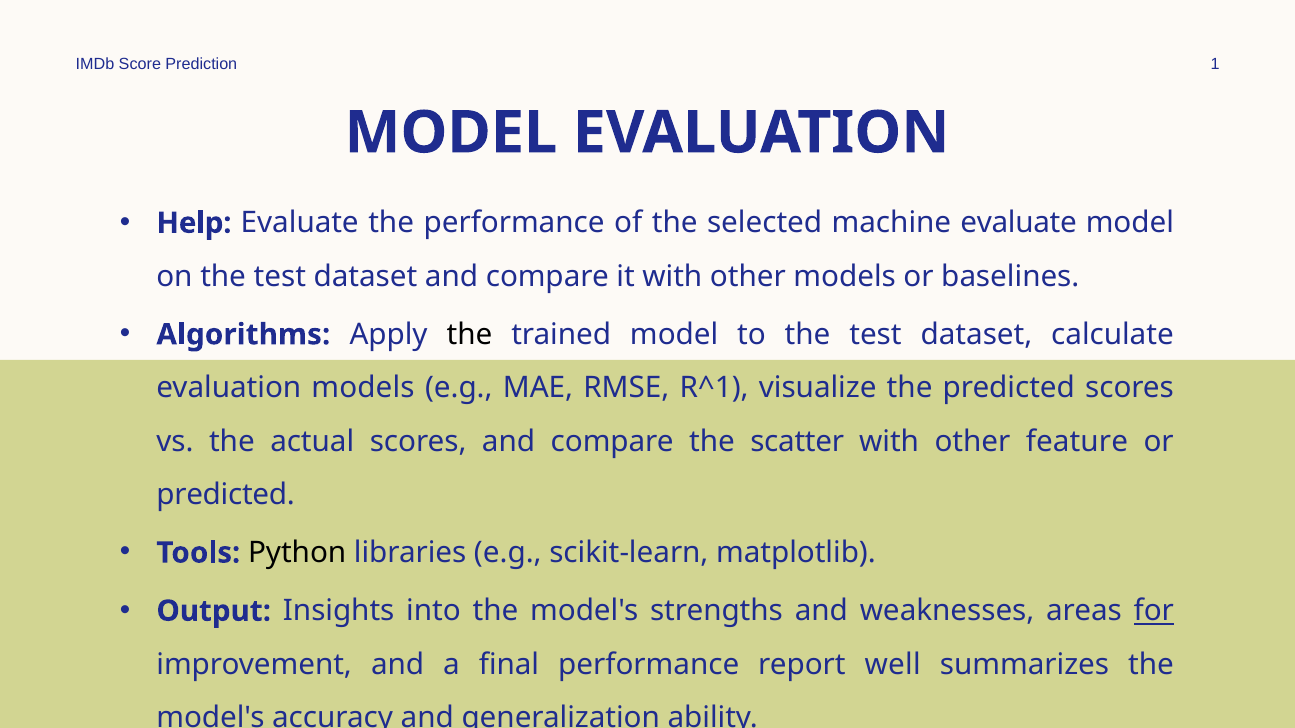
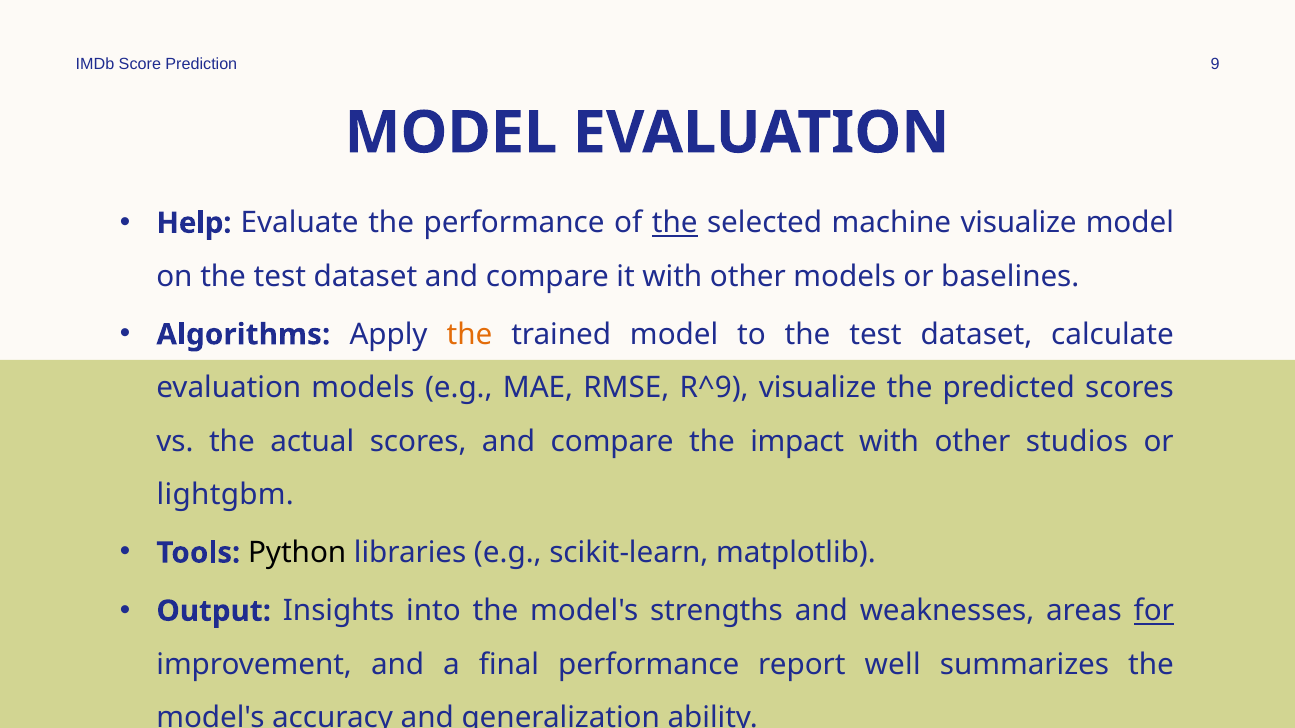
1: 1 -> 9
the at (675, 223) underline: none -> present
machine evaluate: evaluate -> visualize
the at (469, 335) colour: black -> orange
R^1: R^1 -> R^9
scatter: scatter -> impact
feature: feature -> studios
predicted at (226, 495): predicted -> lightgbm
